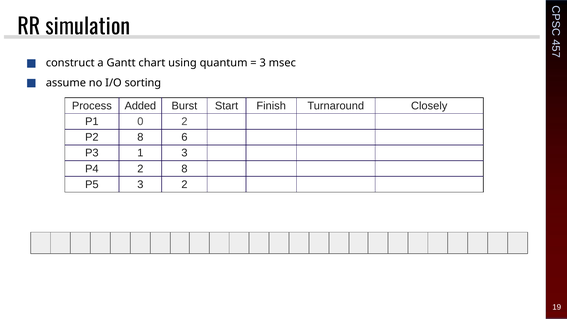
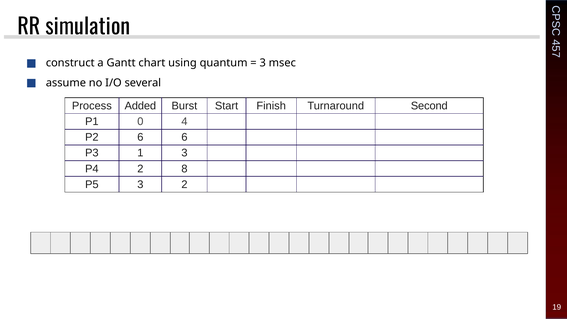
sorting: sorting -> several
Closely: Closely -> Second
0 2: 2 -> 4
P2 8: 8 -> 6
